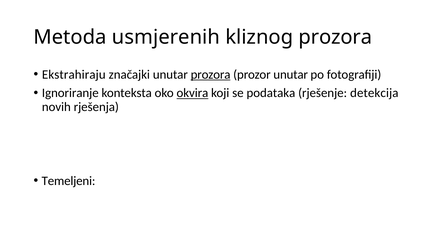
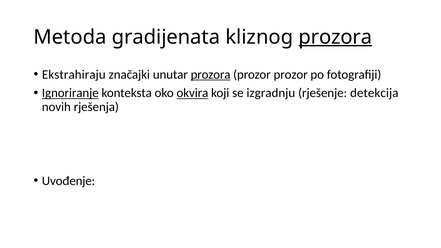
usmjerenih: usmjerenih -> gradijenata
prozora at (335, 37) underline: none -> present
prozor unutar: unutar -> prozor
Ignoriranje underline: none -> present
podataka: podataka -> izgradnju
Temeljeni: Temeljeni -> Uvođenje
